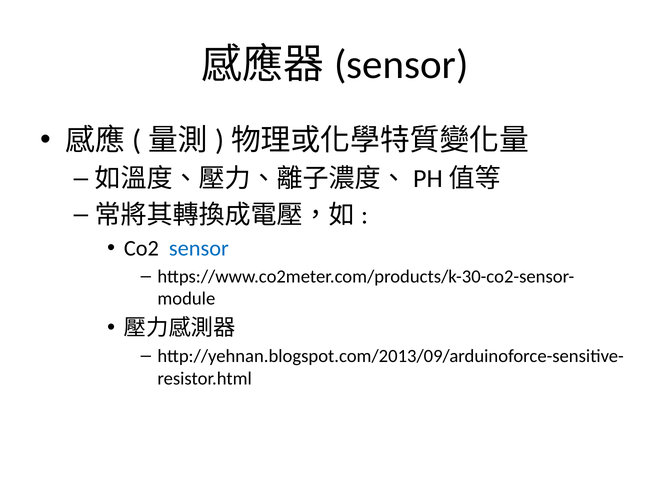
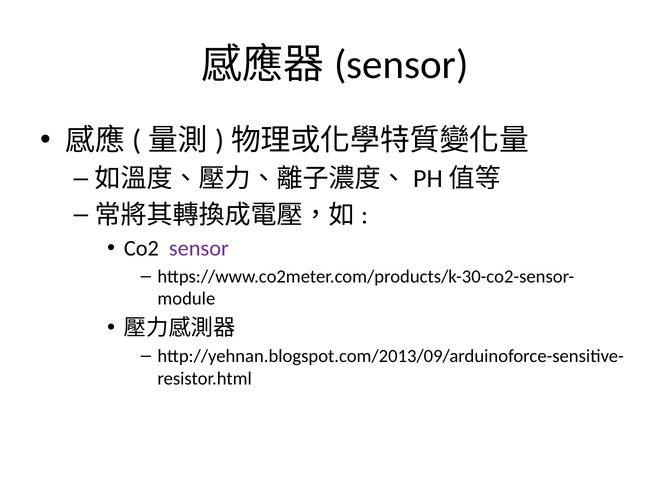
sensor colour: blue -> purple
